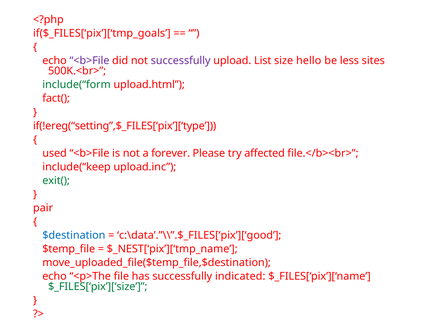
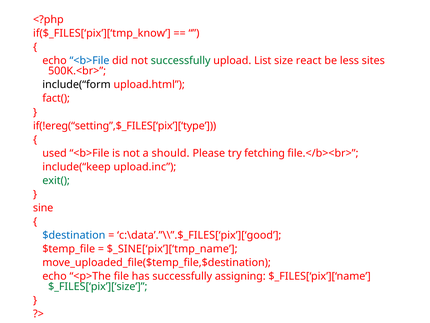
if($_FILES[‘pix’][‘tmp_goals: if($_FILES[‘pix’][‘tmp_goals -> if($_FILES[‘pix’][‘tmp_know
<b>File at (89, 61) colour: purple -> blue
successfully at (181, 61) colour: purple -> green
hello: hello -> react
include(“form colour: green -> black
forever: forever -> should
affected: affected -> fetching
pair: pair -> sine
$_NEST[‘pix’][‘tmp_name: $_NEST[‘pix’][‘tmp_name -> $_SINE[‘pix’][‘tmp_name
indicated: indicated -> assigning
